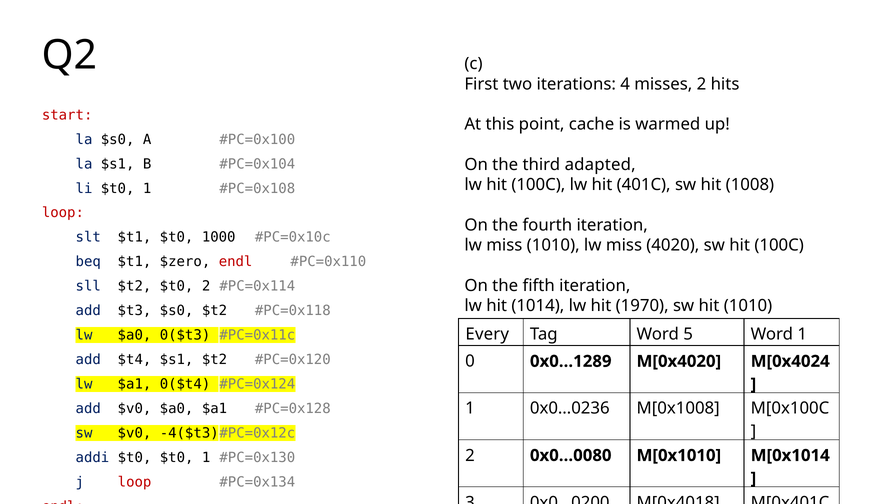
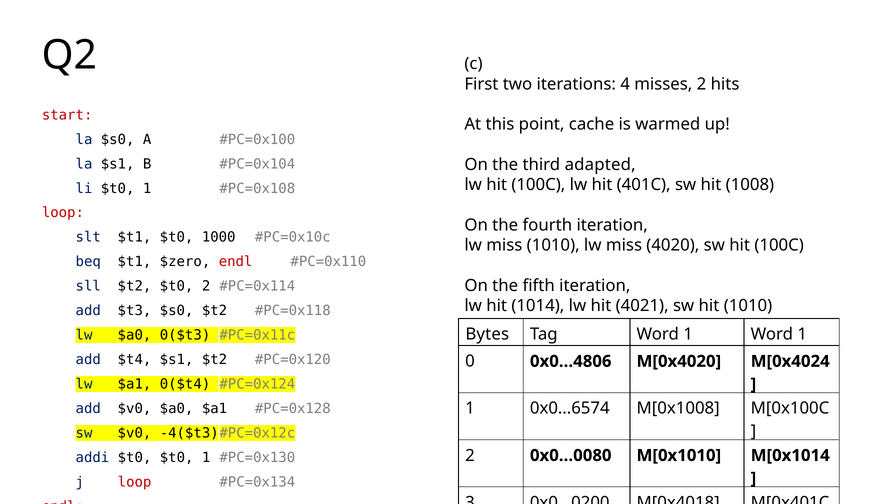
1970: 1970 -> 4021
Every: Every -> Bytes
Tag Word 5: 5 -> 1
0x0…1289: 0x0…1289 -> 0x0…4806
0x0…0236: 0x0…0236 -> 0x0…6574
